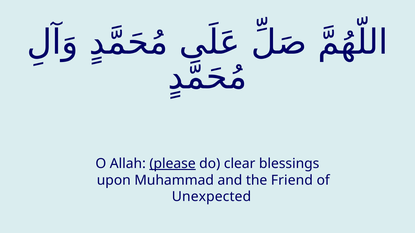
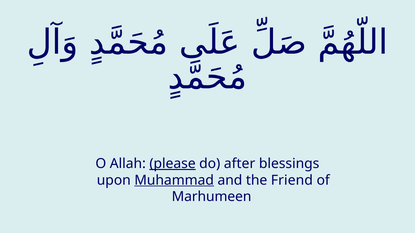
clear: clear -> after
Muhammad underline: none -> present
Unexpected: Unexpected -> Marhumeen
